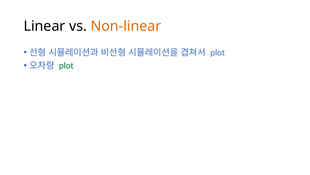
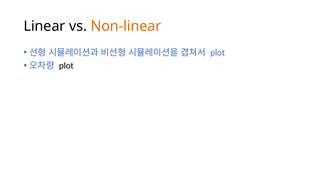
plot at (66, 65) colour: green -> black
